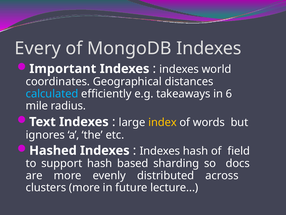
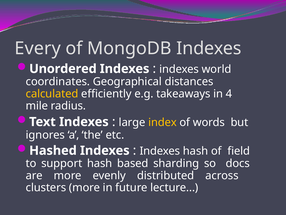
Important: Important -> Unordered
calculated colour: light blue -> yellow
6: 6 -> 4
